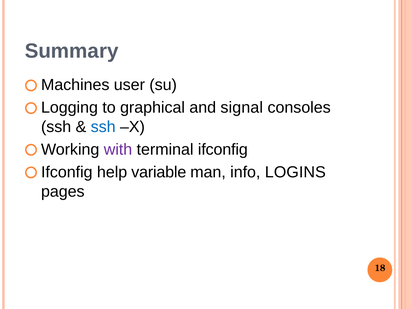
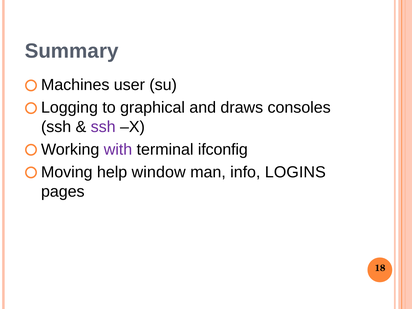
signal: signal -> draws
ssh at (103, 127) colour: blue -> purple
Ifconfig at (67, 172): Ifconfig -> Moving
variable: variable -> window
